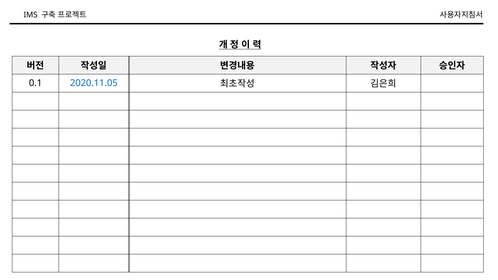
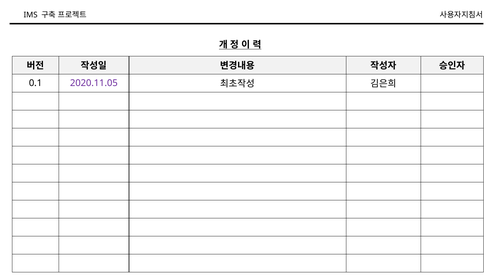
2020.11.05 colour: blue -> purple
